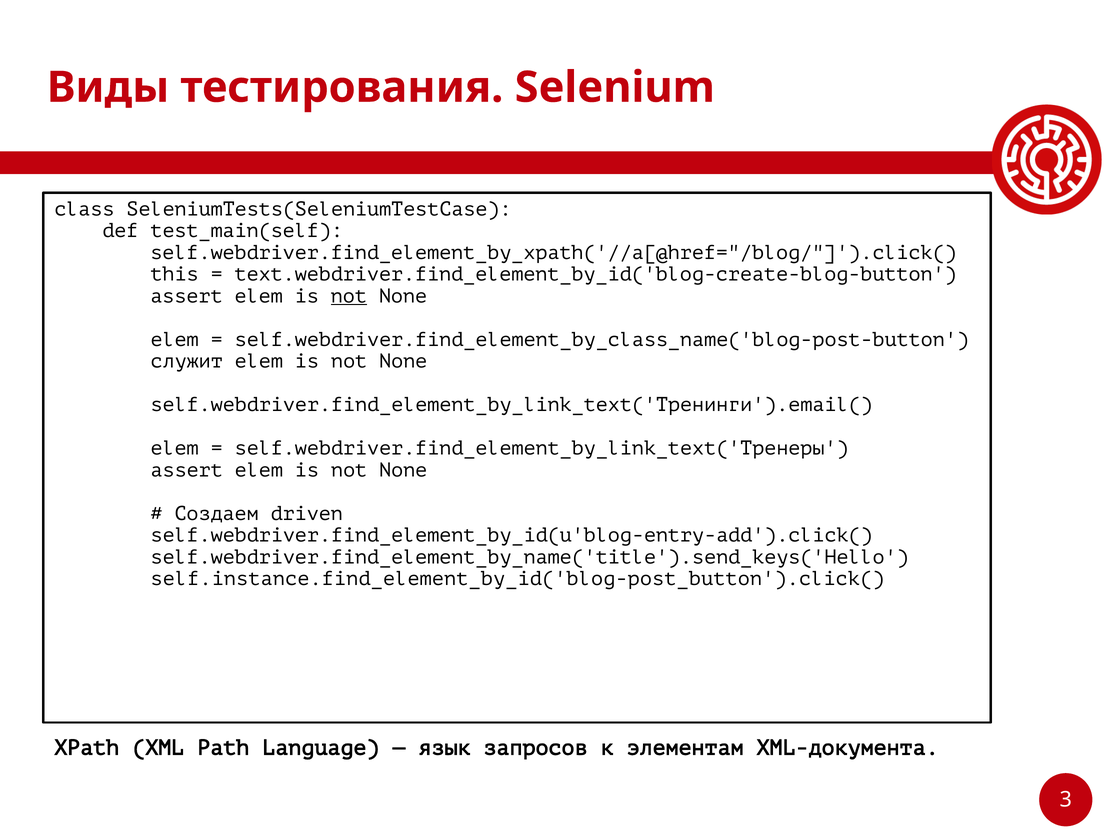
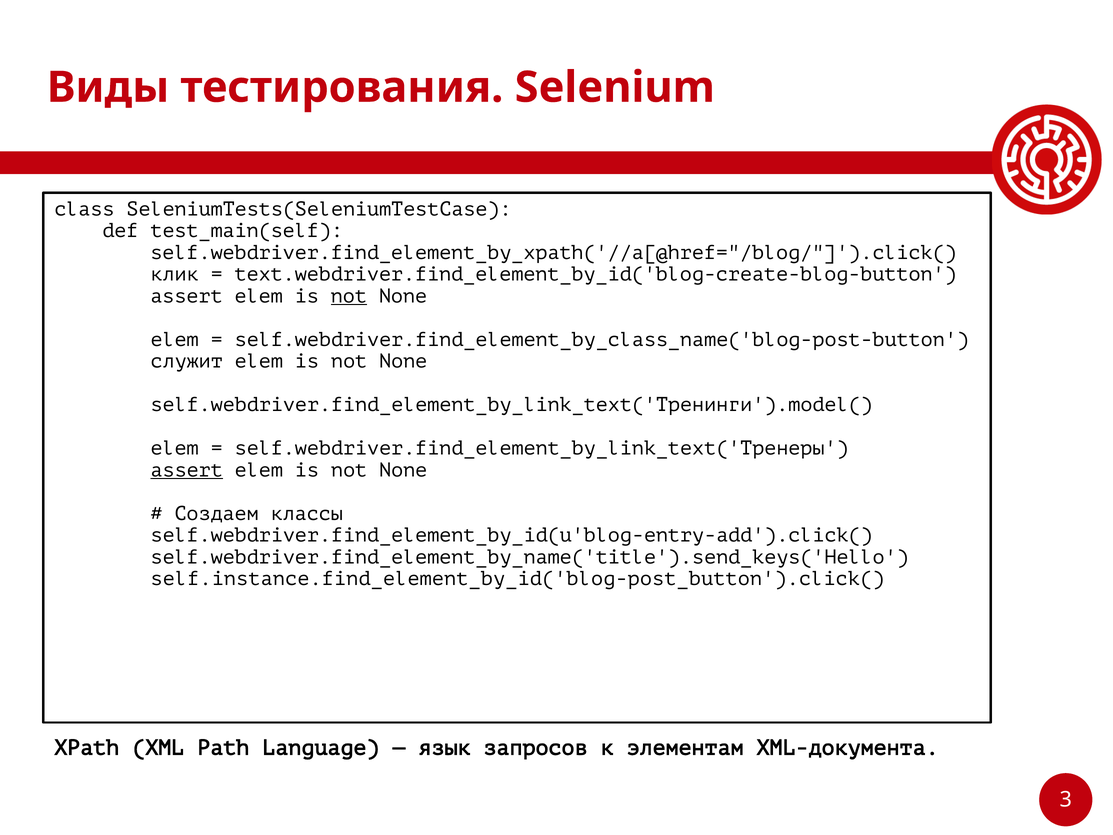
this: this -> клик
self.webdriver.find_element_by_link_text('Тренинги').email(: self.webdriver.find_element_by_link_text('Тренинги').email( -> self.webdriver.find_element_by_link_text('Тренинги').model(
assert at (187, 470) underline: none -> present
driven: driven -> классы
